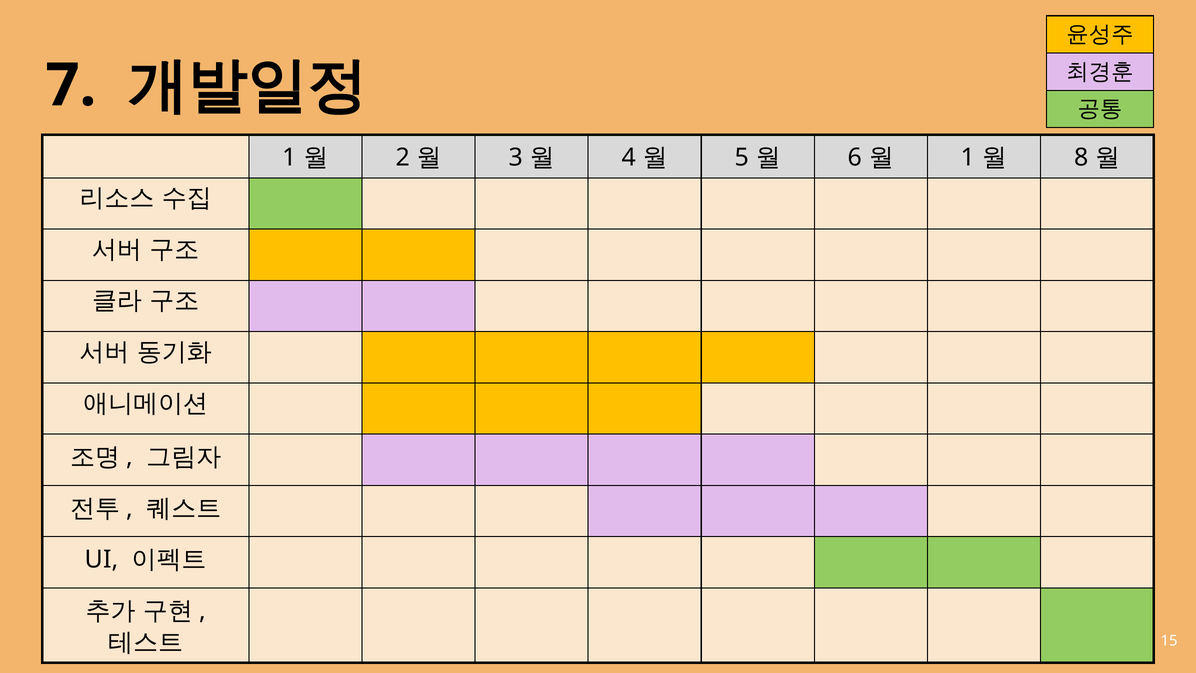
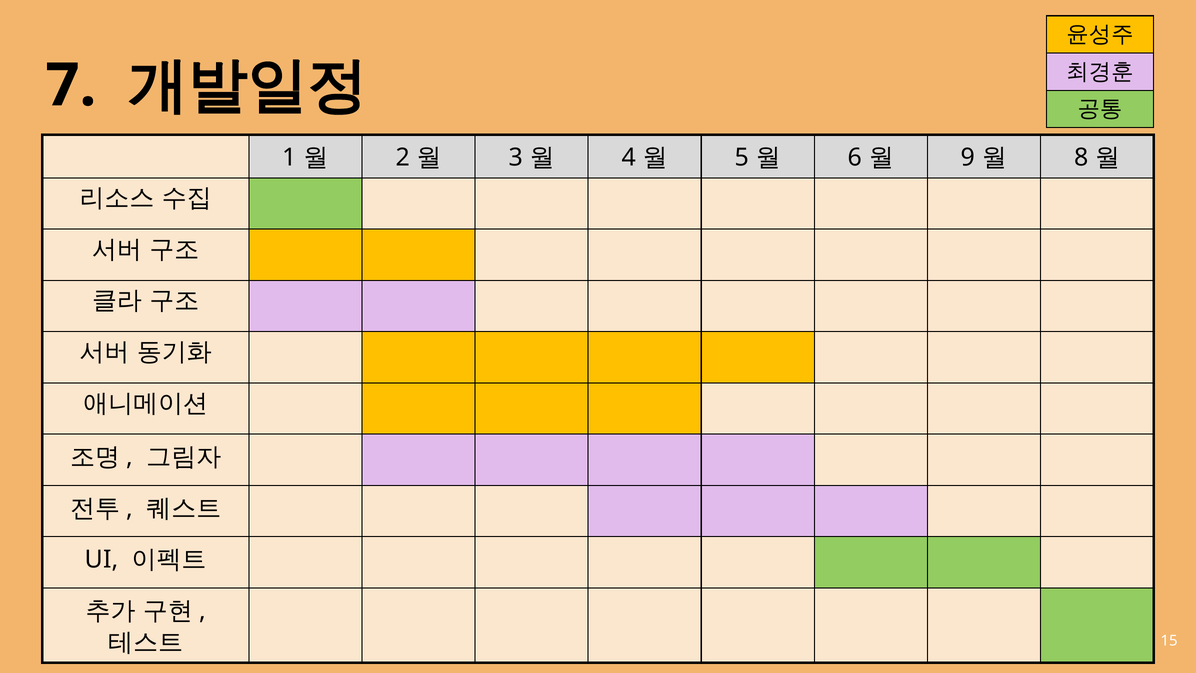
1 at (968, 158): 1 -> 9
